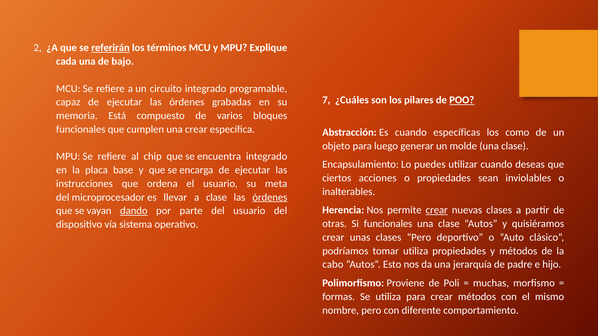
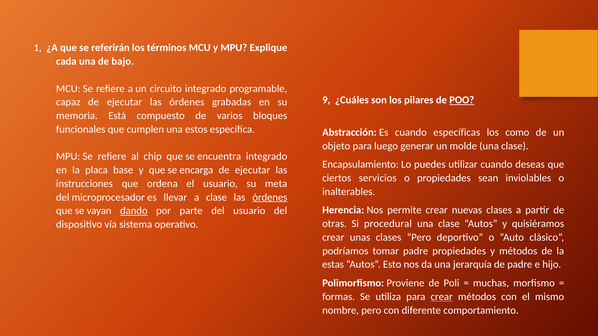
2: 2 -> 1
referirán underline: present -> none
7: 7 -> 9
una crear: crear -> estos
acciones: acciones -> servicios
crear at (437, 210) underline: present -> none
Si funcionales: funcionales -> procedural
tomar utiliza: utiliza -> padre
cabo: cabo -> estas
crear at (442, 297) underline: none -> present
